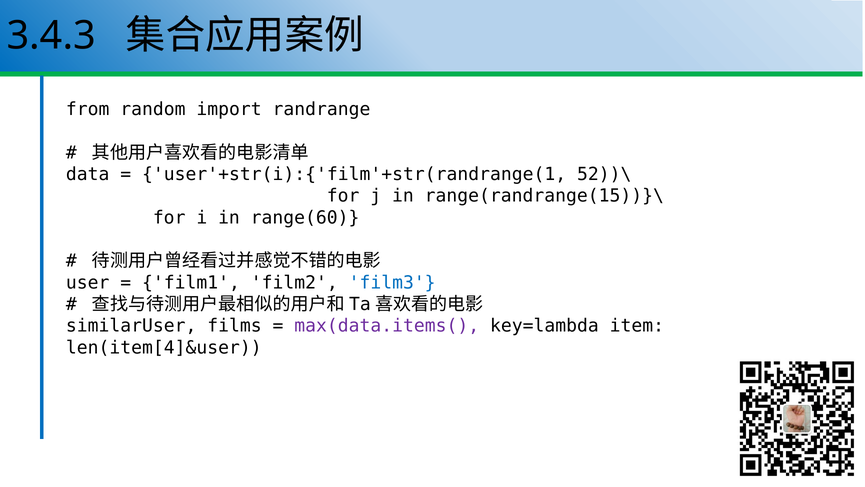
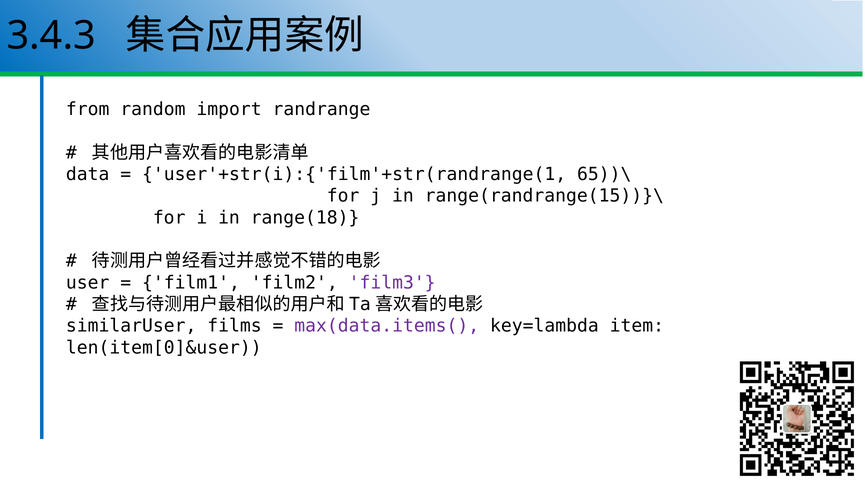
52))\: 52))\ -> 65))\
range(60: range(60 -> range(18
film3 colour: blue -> purple
len(item[4]&user: len(item[4]&user -> len(item[0]&user
